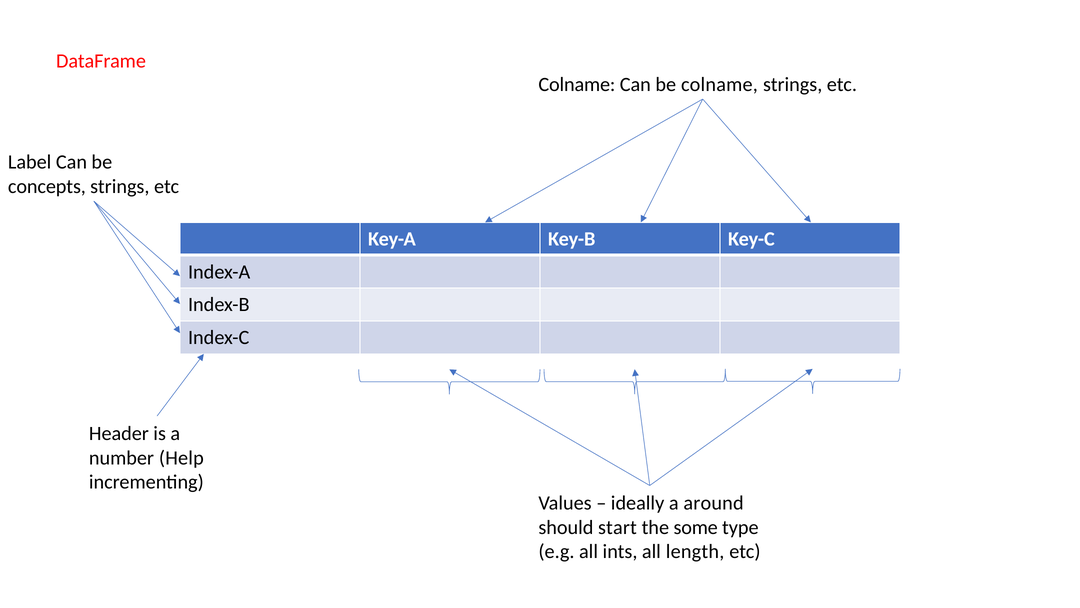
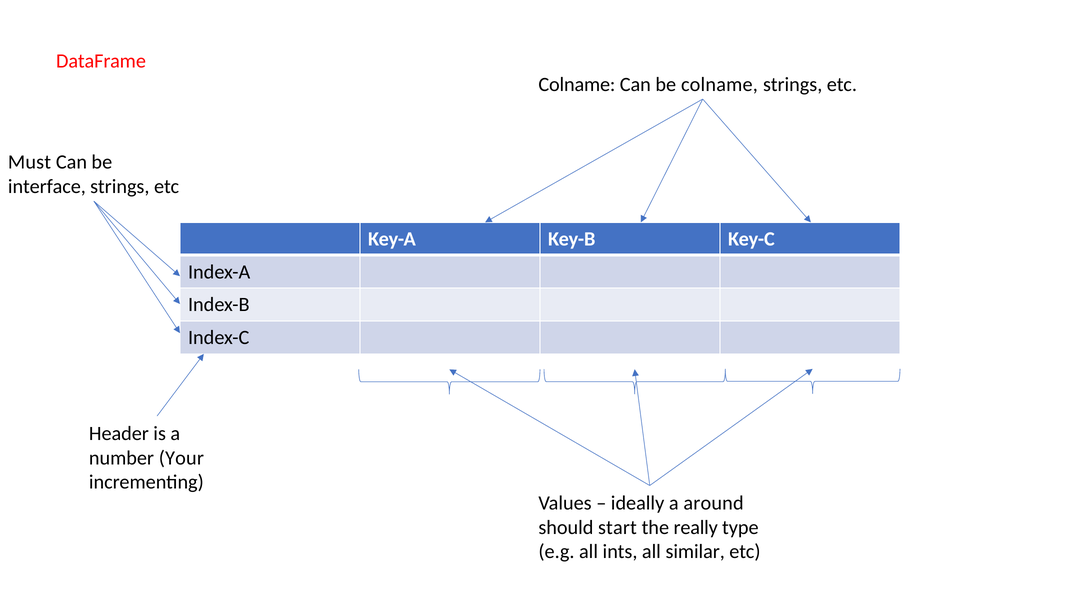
Label: Label -> Must
concepts: concepts -> interface
Help: Help -> Your
some: some -> really
length: length -> similar
